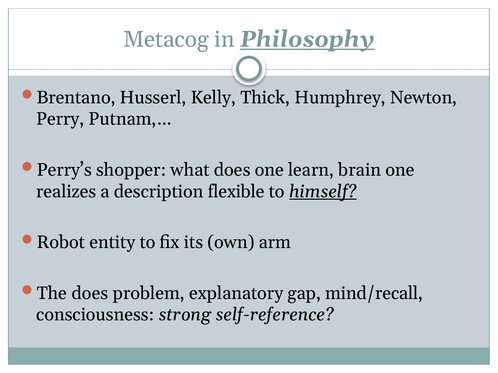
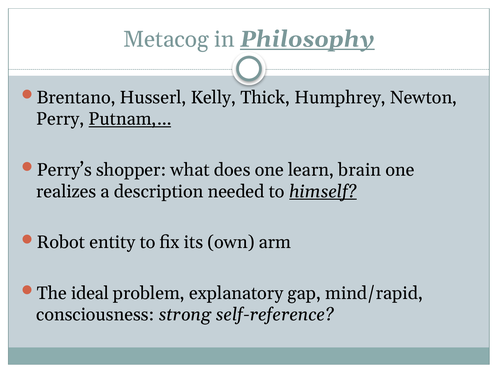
Putnam,… underline: none -> present
flexible: flexible -> needed
The does: does -> ideal
mind/recall: mind/recall -> mind/rapid
